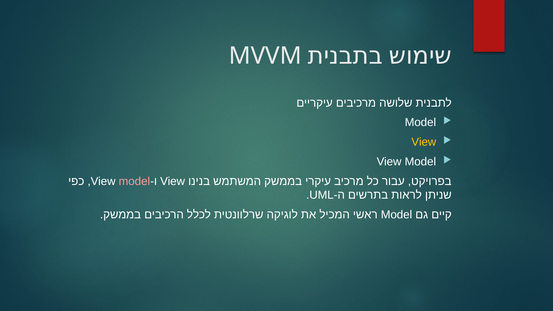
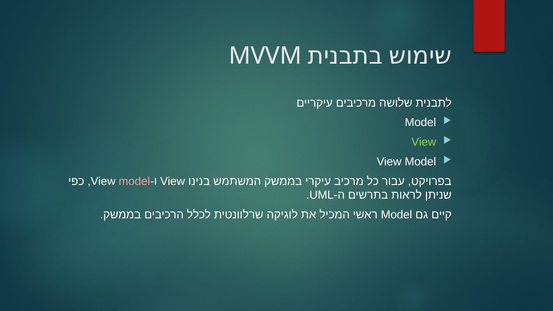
View at (424, 142) colour: yellow -> light green
